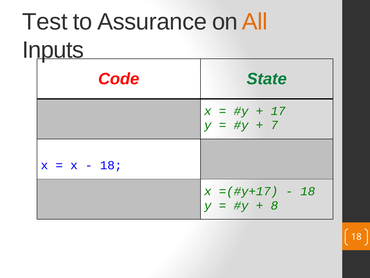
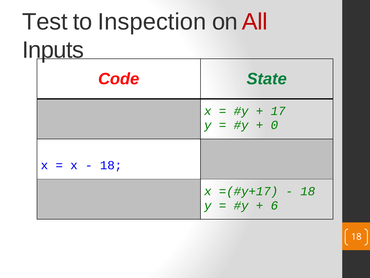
Assurance: Assurance -> Inspection
All colour: orange -> red
7: 7 -> 0
8: 8 -> 6
